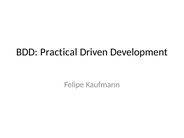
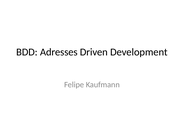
Practical: Practical -> Adresses
